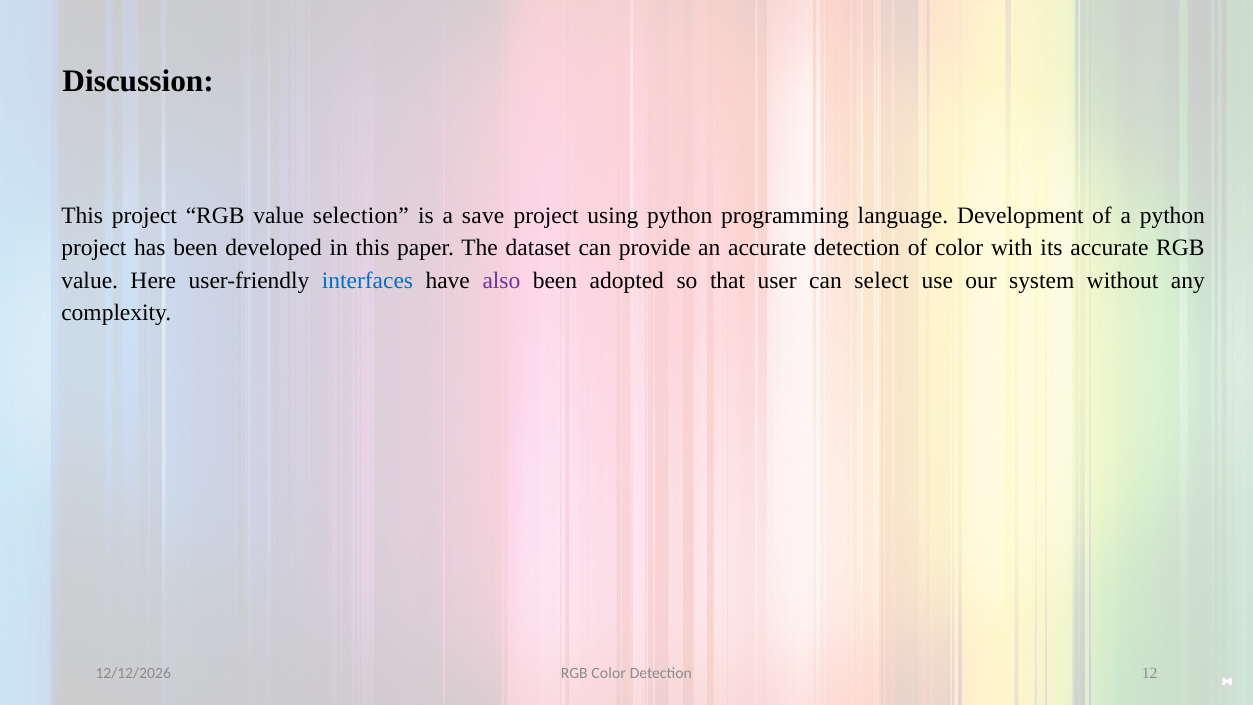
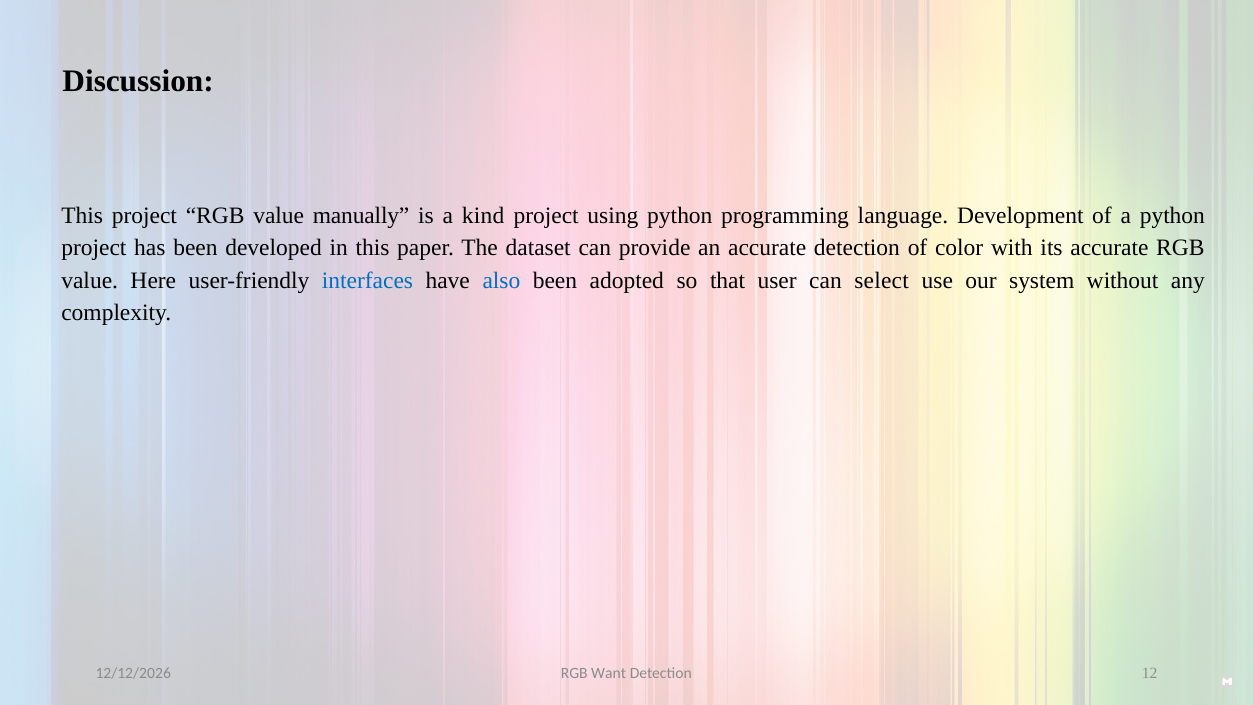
selection: selection -> manually
save: save -> kind
also colour: purple -> blue
RGB Color: Color -> Want
